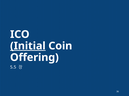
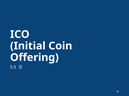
Initial underline: present -> none
